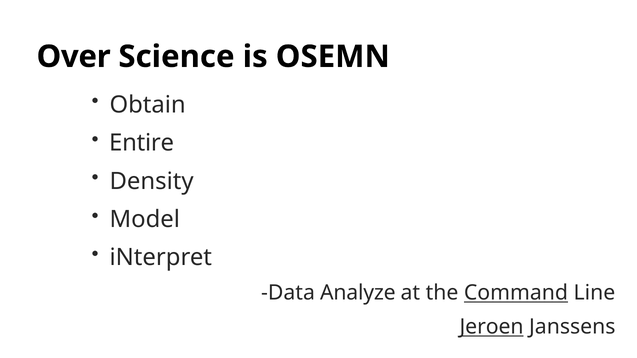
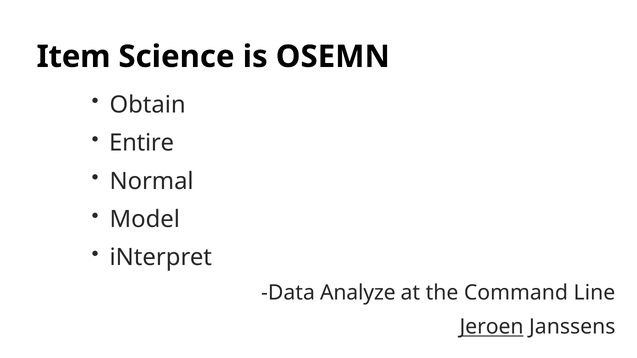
Over: Over -> Item
Density: Density -> Normal
Command underline: present -> none
